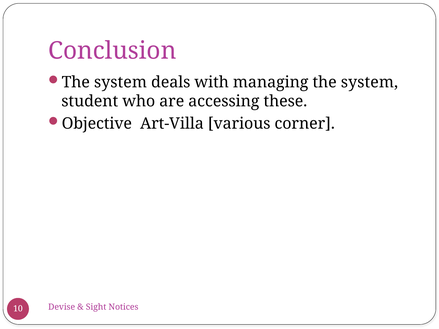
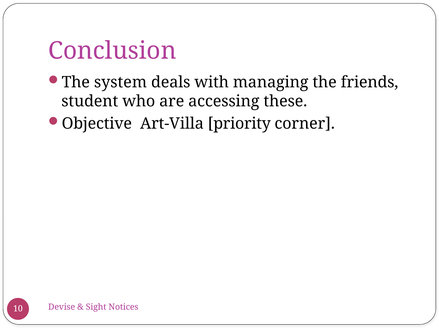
managing the system: system -> friends
various: various -> priority
